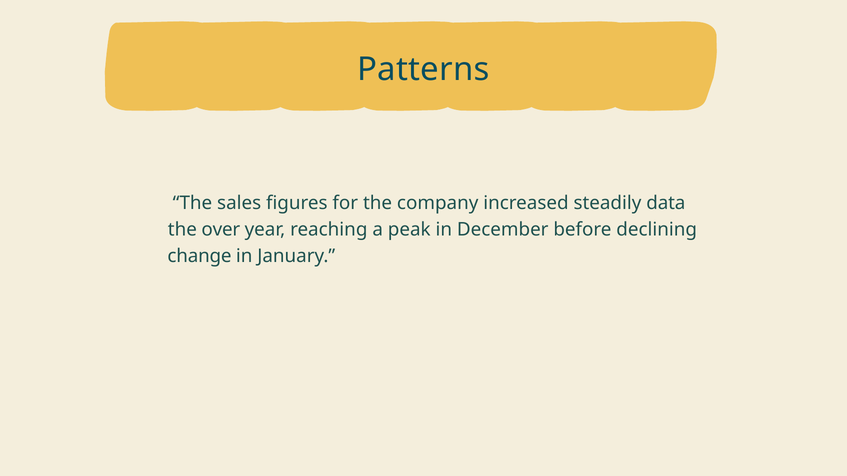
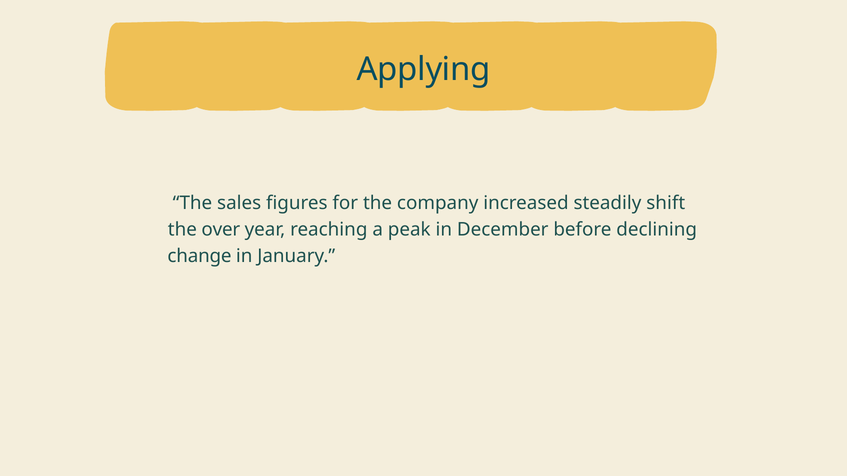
Patterns: Patterns -> Applying
data: data -> shift
